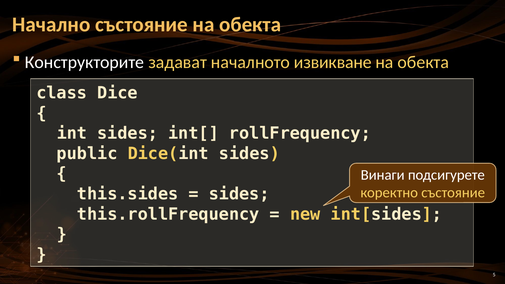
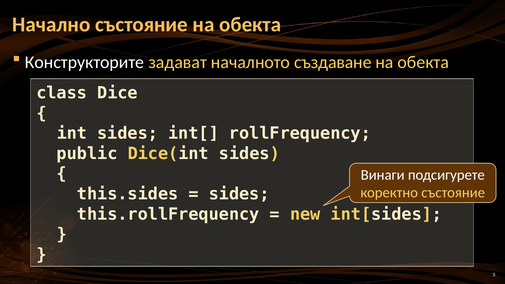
извикване: извикване -> създаване
